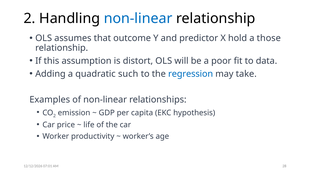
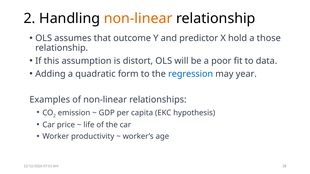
non-linear at (138, 18) colour: blue -> orange
such: such -> form
take: take -> year
